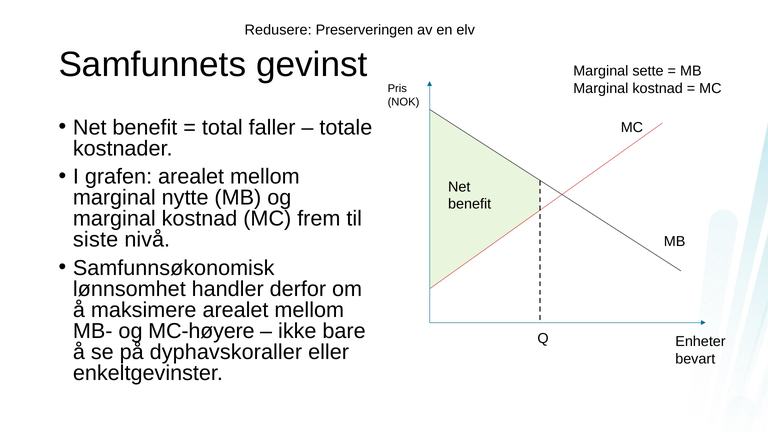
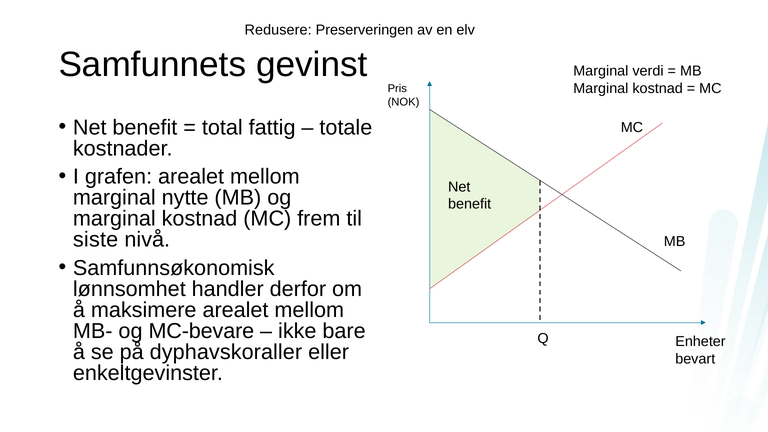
sette: sette -> verdi
faller: faller -> fattig
MC-høyere: MC-høyere -> MC-bevare
